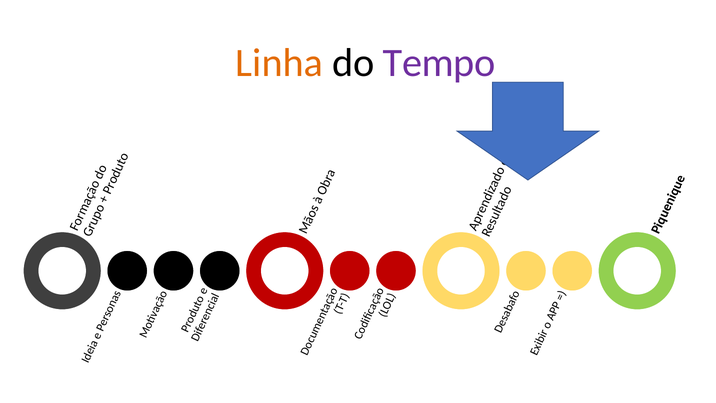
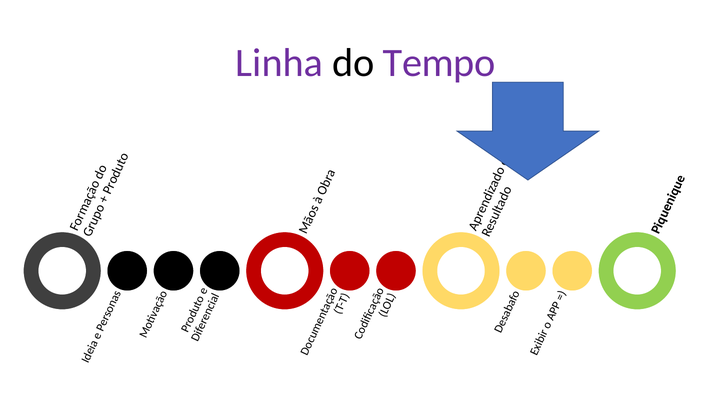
Linha colour: orange -> purple
